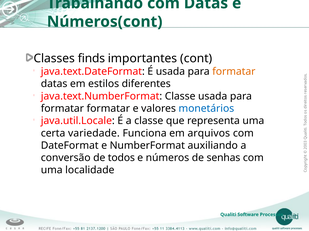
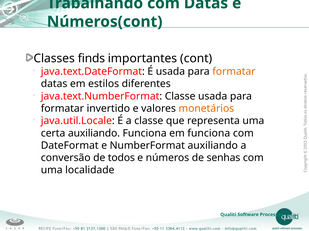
formatar formatar: formatar -> invertido
monetários colour: blue -> orange
certa variedade: variedade -> auxiliando
em arquivos: arquivos -> funciona
